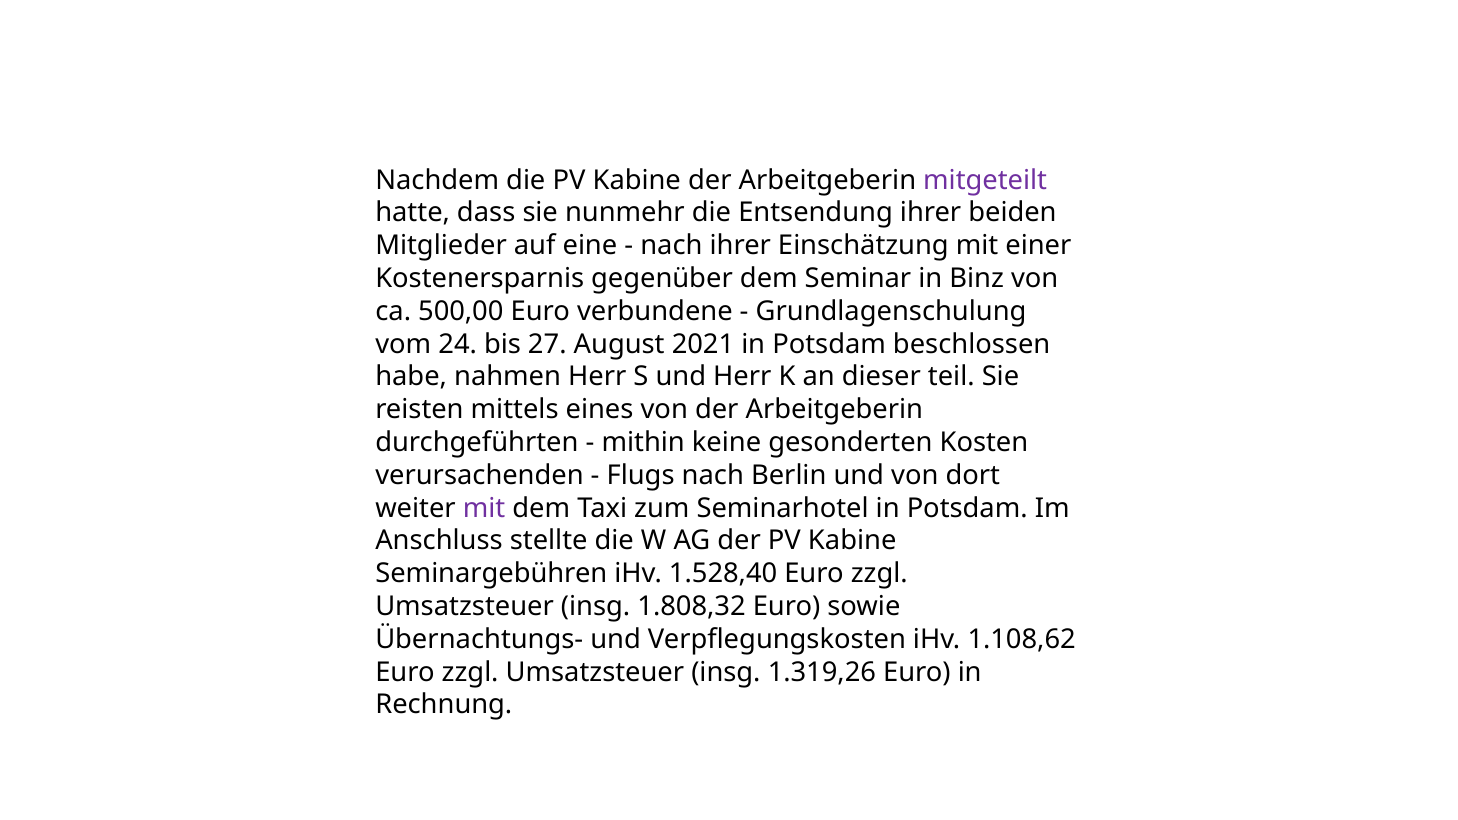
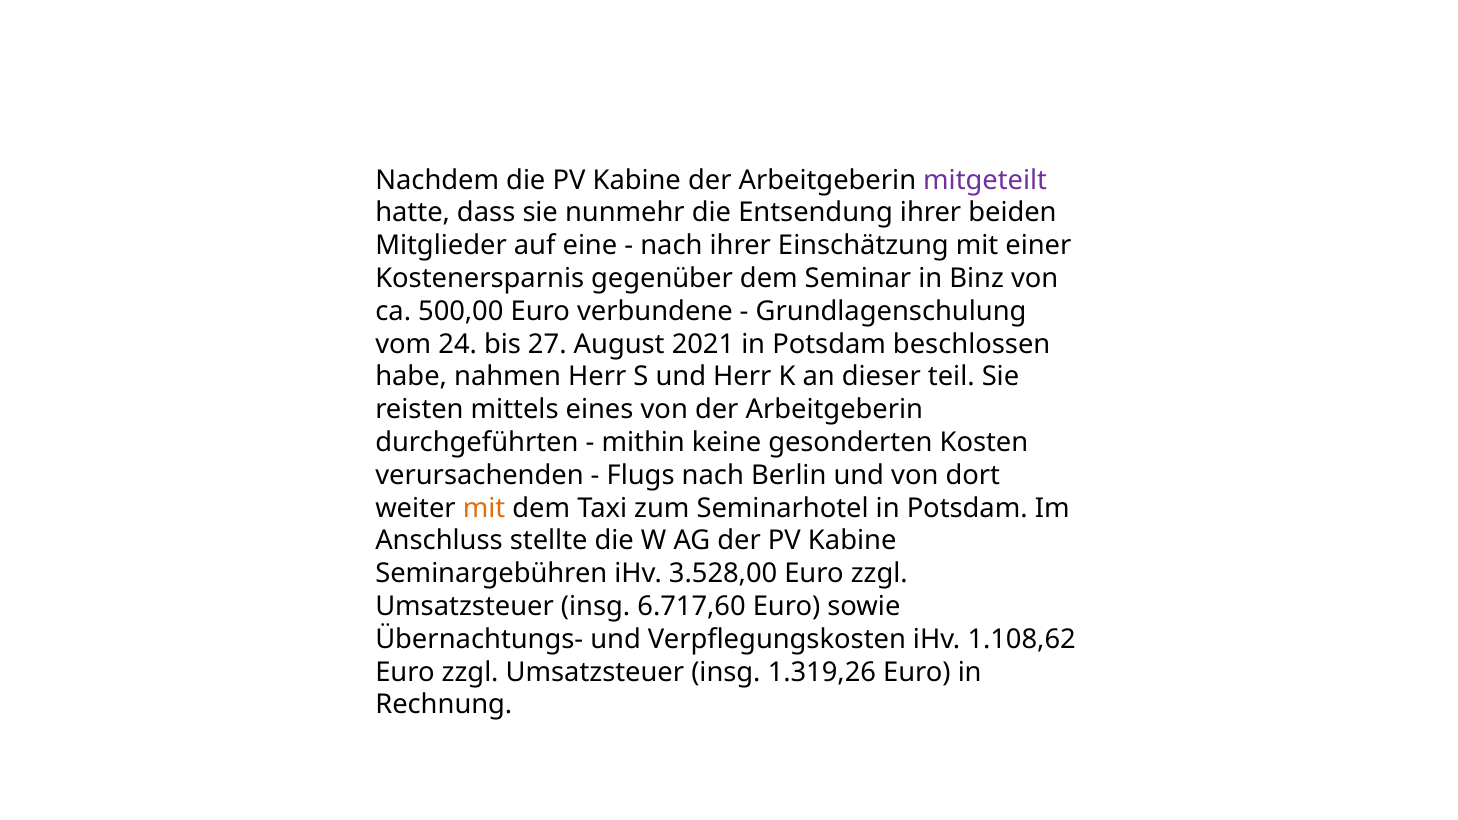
mit at (484, 508) colour: purple -> orange
1.528,40: 1.528,40 -> 3.528,00
1.808,32: 1.808,32 -> 6.717,60
